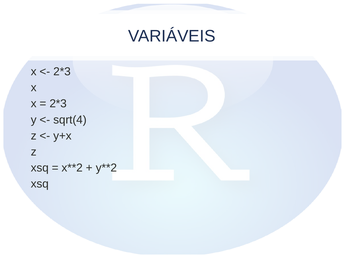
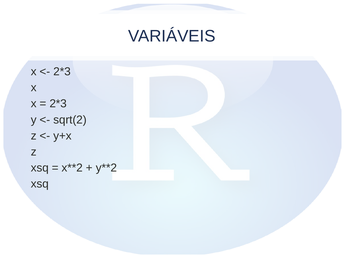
sqrt(4: sqrt(4 -> sqrt(2
